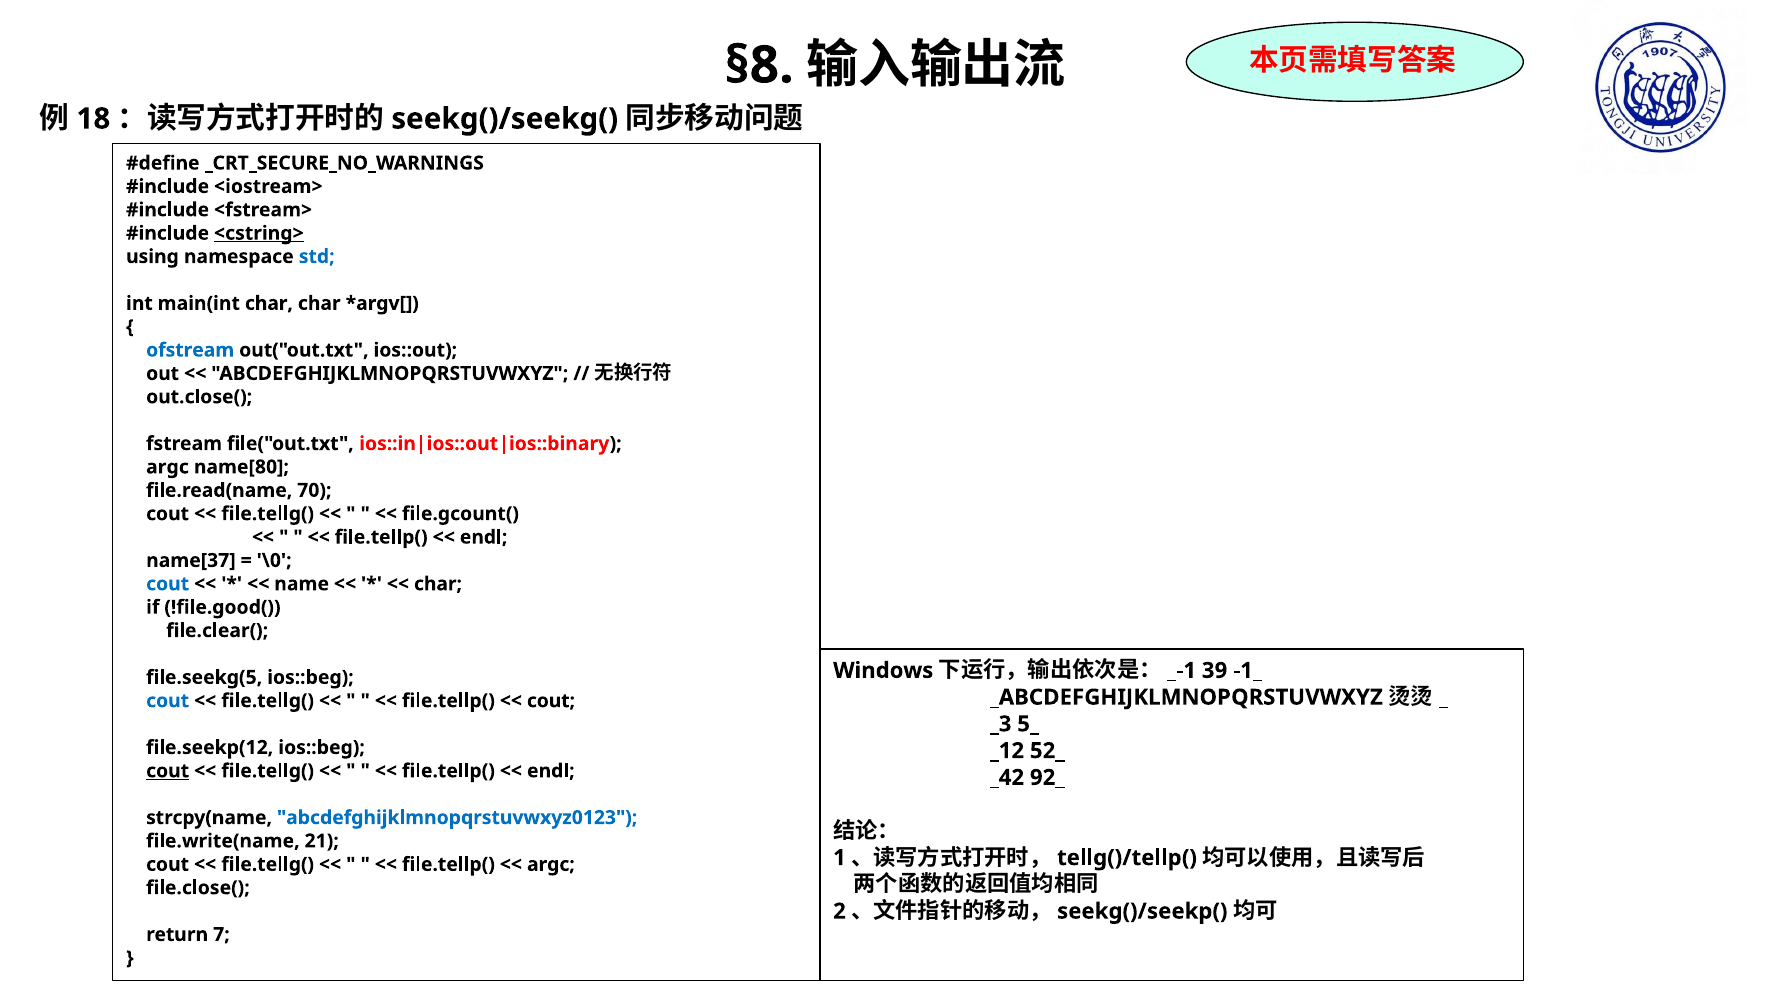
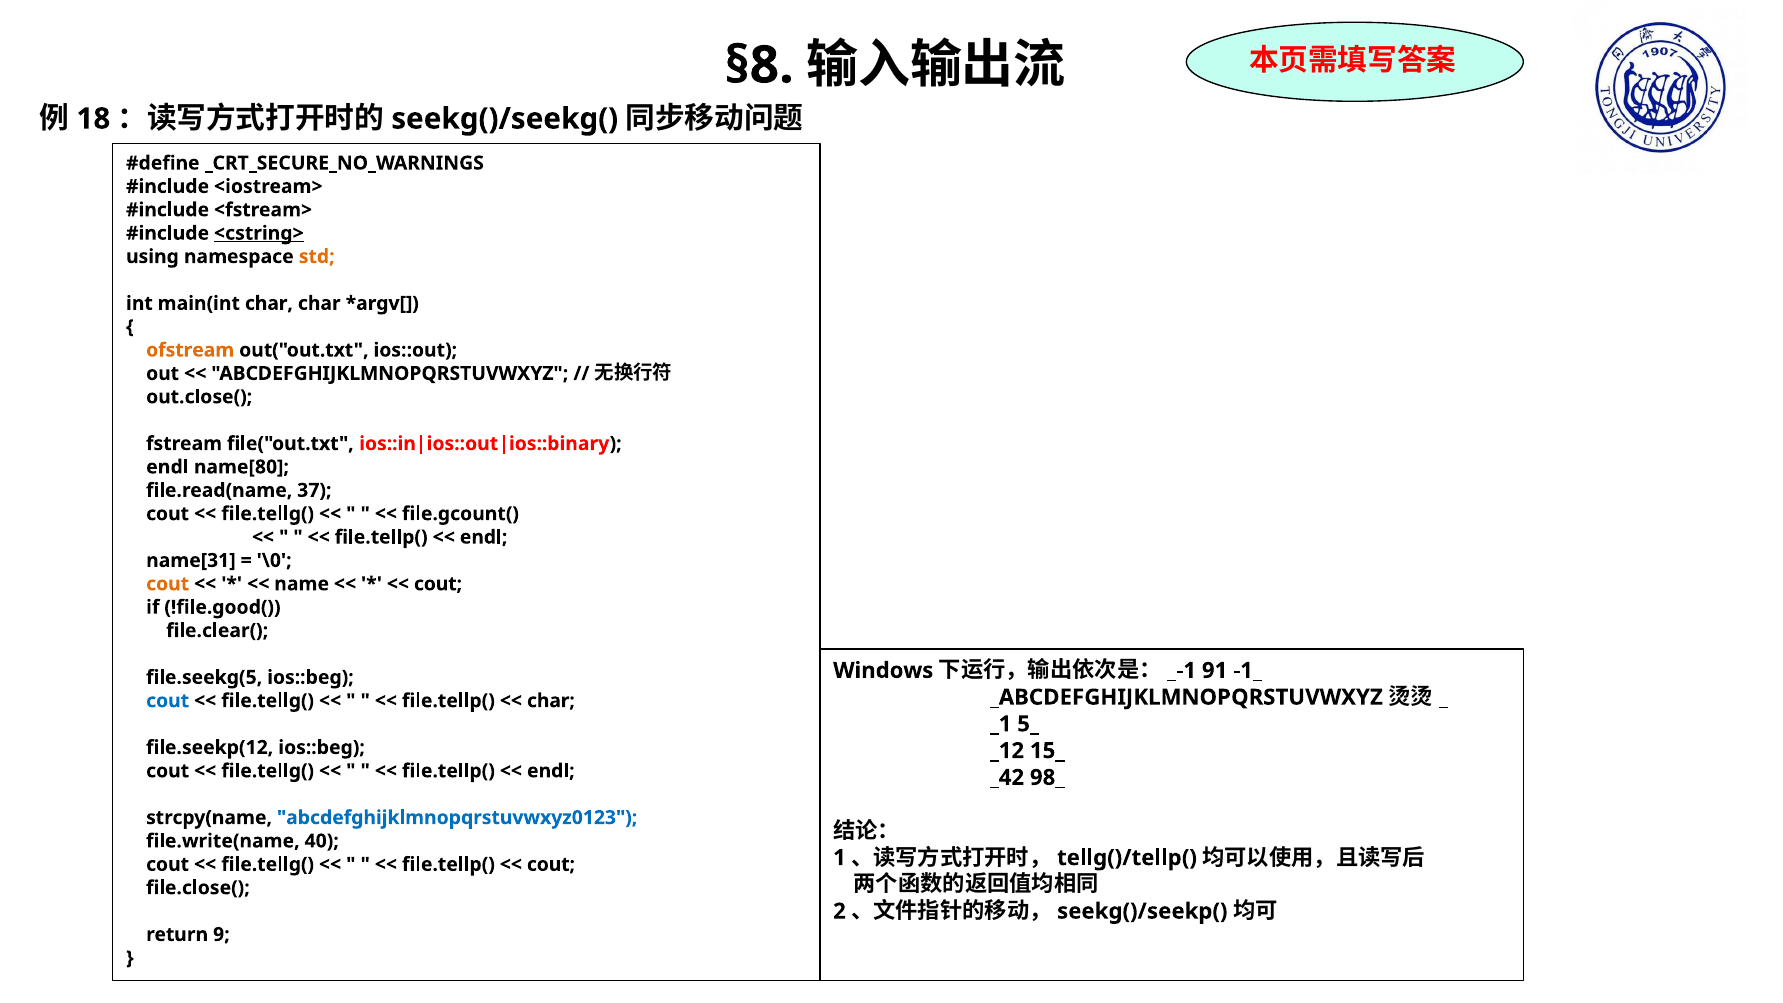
std colour: blue -> orange
ofstream colour: blue -> orange
argc at (167, 467): argc -> endl
70: 70 -> 37
name[37: name[37 -> name[31
cout at (168, 584) colour: blue -> orange
char at (438, 584): char -> cout
39: 39 -> 91
cout at (551, 701): cout -> char
_3: _3 -> _1
52_: 52_ -> 15_
cout at (168, 771) underline: present -> none
92_: 92_ -> 98_
21: 21 -> 40
argc at (551, 864): argc -> cout
7: 7 -> 9
